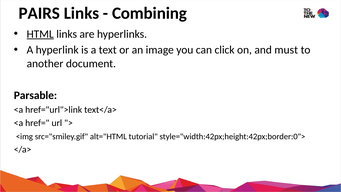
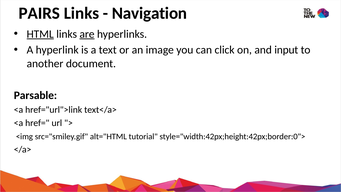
Combining: Combining -> Navigation
are underline: none -> present
must: must -> input
